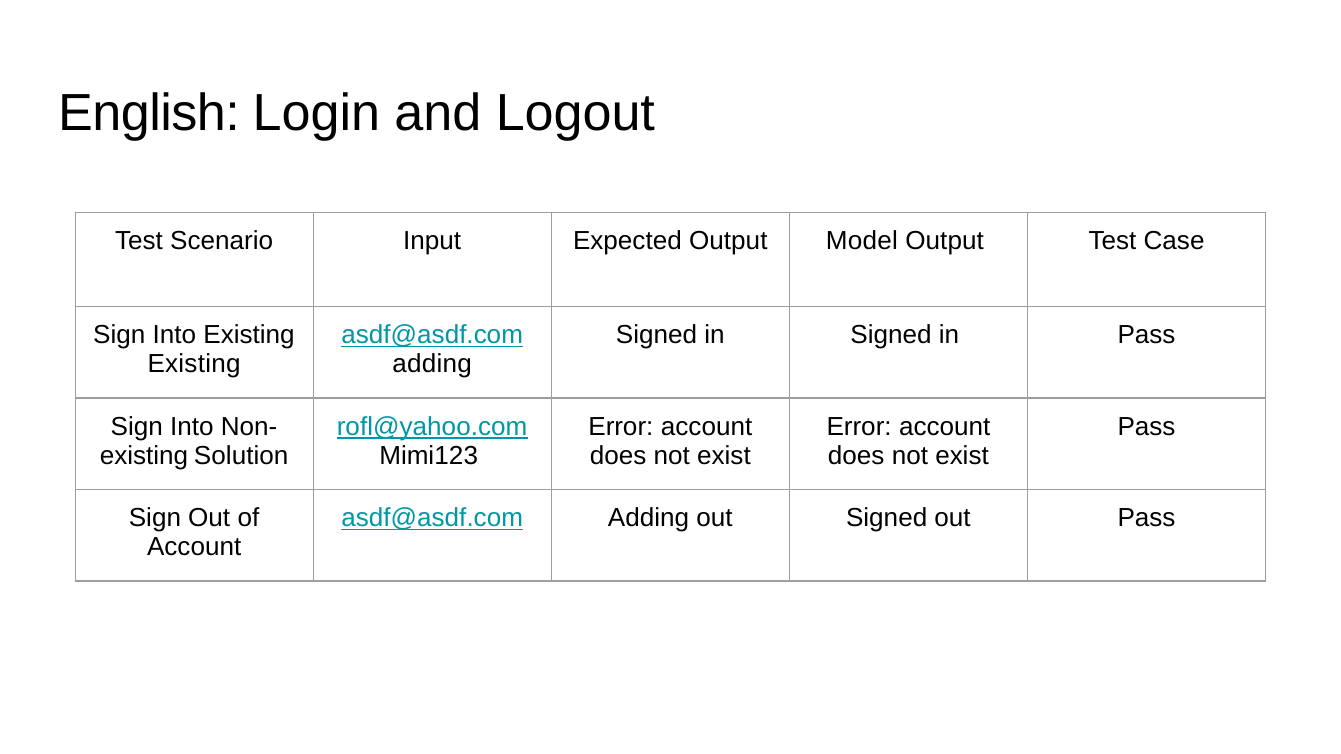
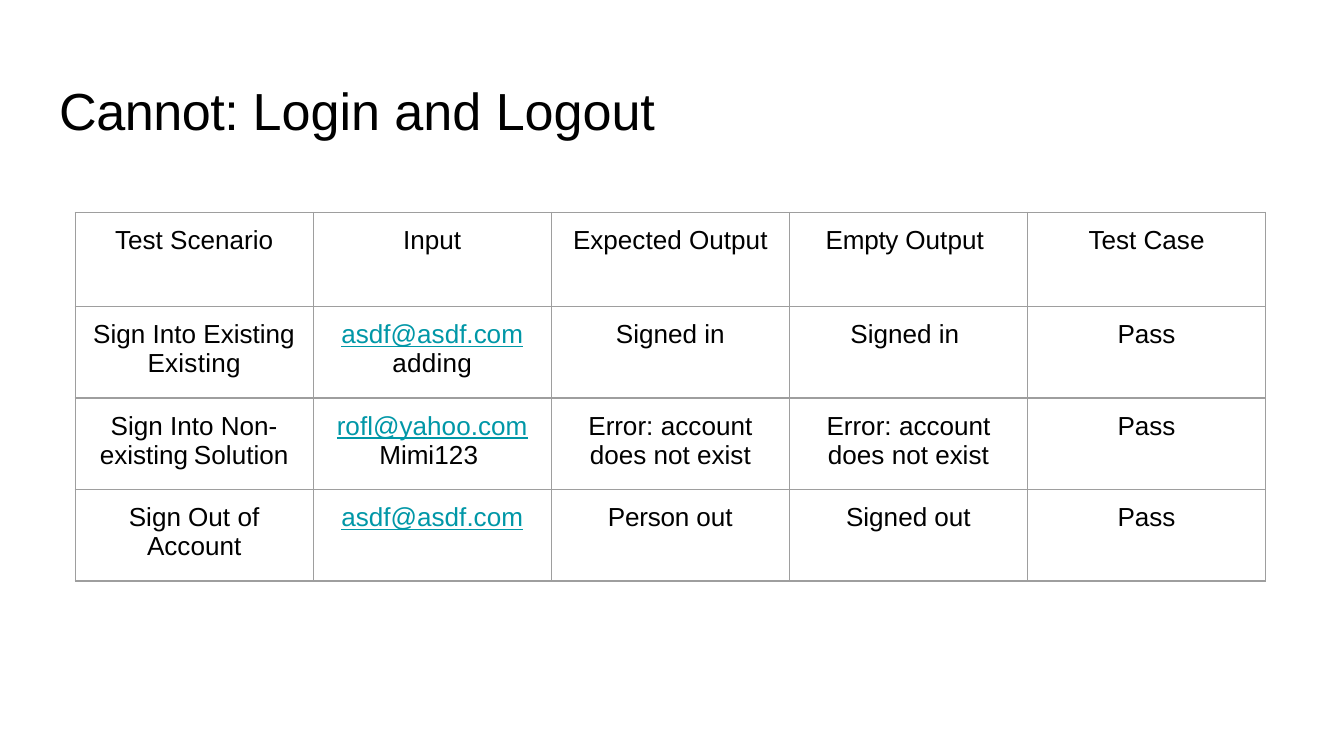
English: English -> Cannot
Model: Model -> Empty
Adding at (649, 518): Adding -> Person
